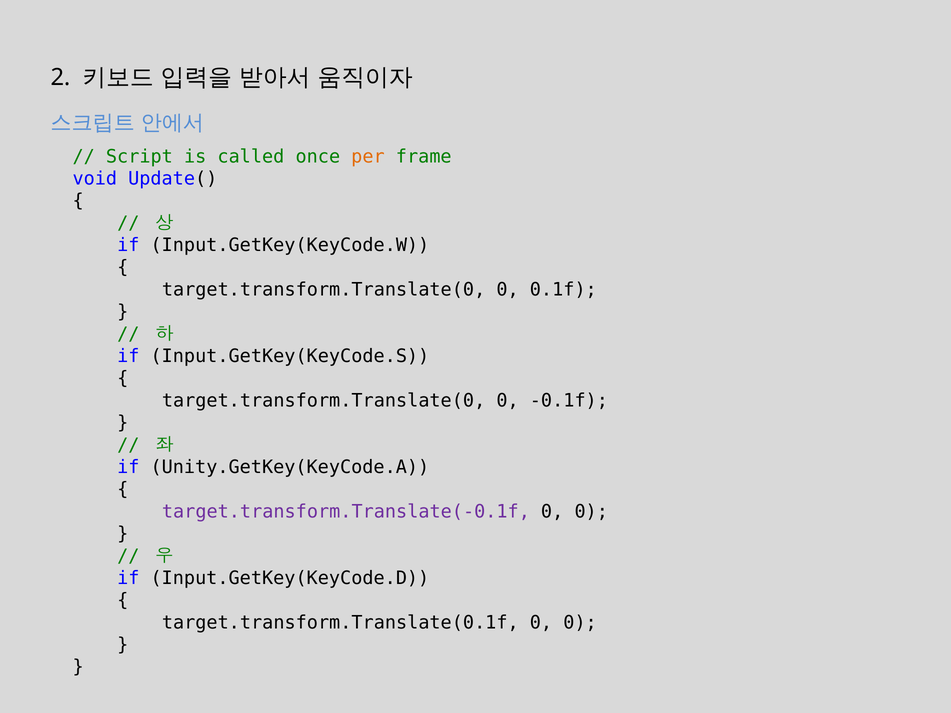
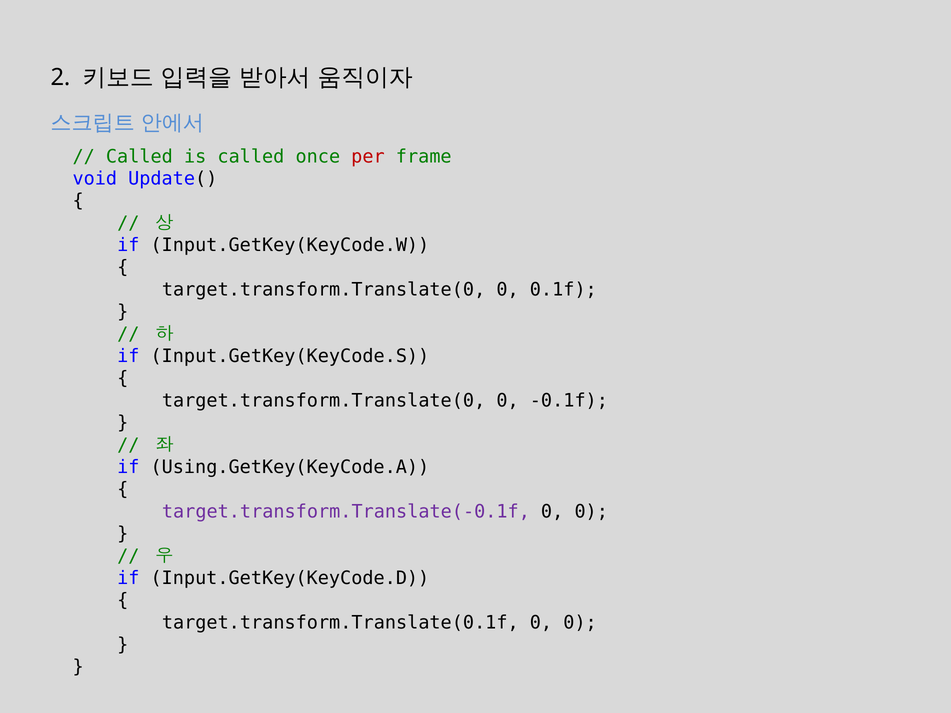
Script at (139, 156): Script -> Called
per colour: orange -> red
Unity.GetKey(KeyCode.A: Unity.GetKey(KeyCode.A -> Using.GetKey(KeyCode.A
